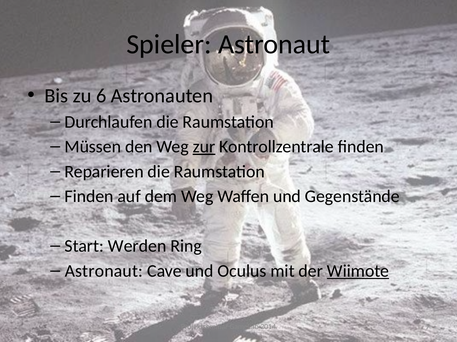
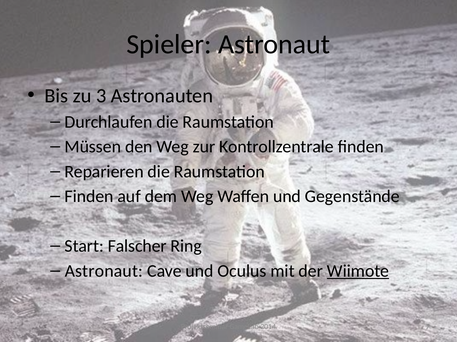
6: 6 -> 3
zur underline: present -> none
Werden: Werden -> Falscher
